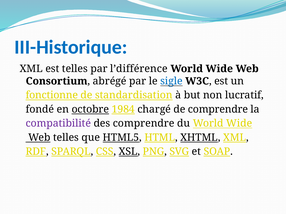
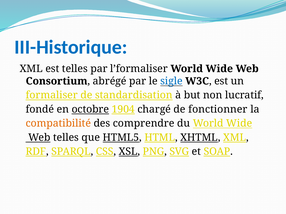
l’différence: l’différence -> l’formaliser
fonctionne: fonctionne -> formaliser
1984: 1984 -> 1904
de comprendre: comprendre -> fonctionner
compatibilité colour: purple -> orange
